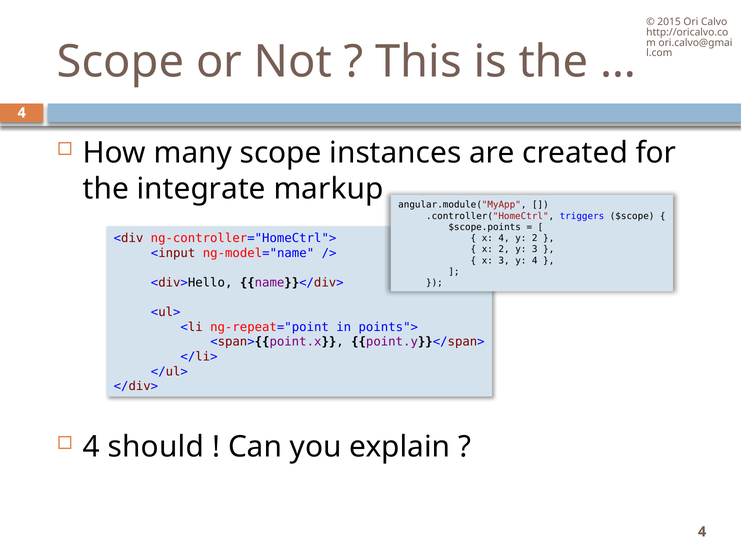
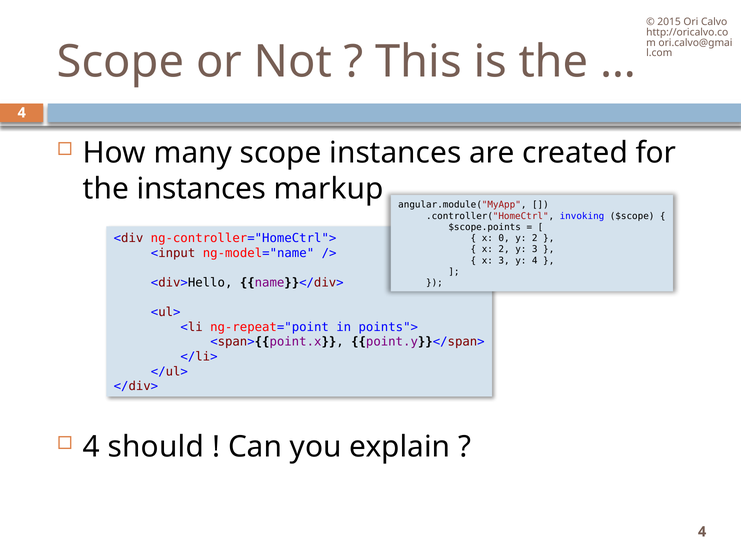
the integrate: integrate -> instances
triggers: triggers -> invoking
x 4: 4 -> 0
